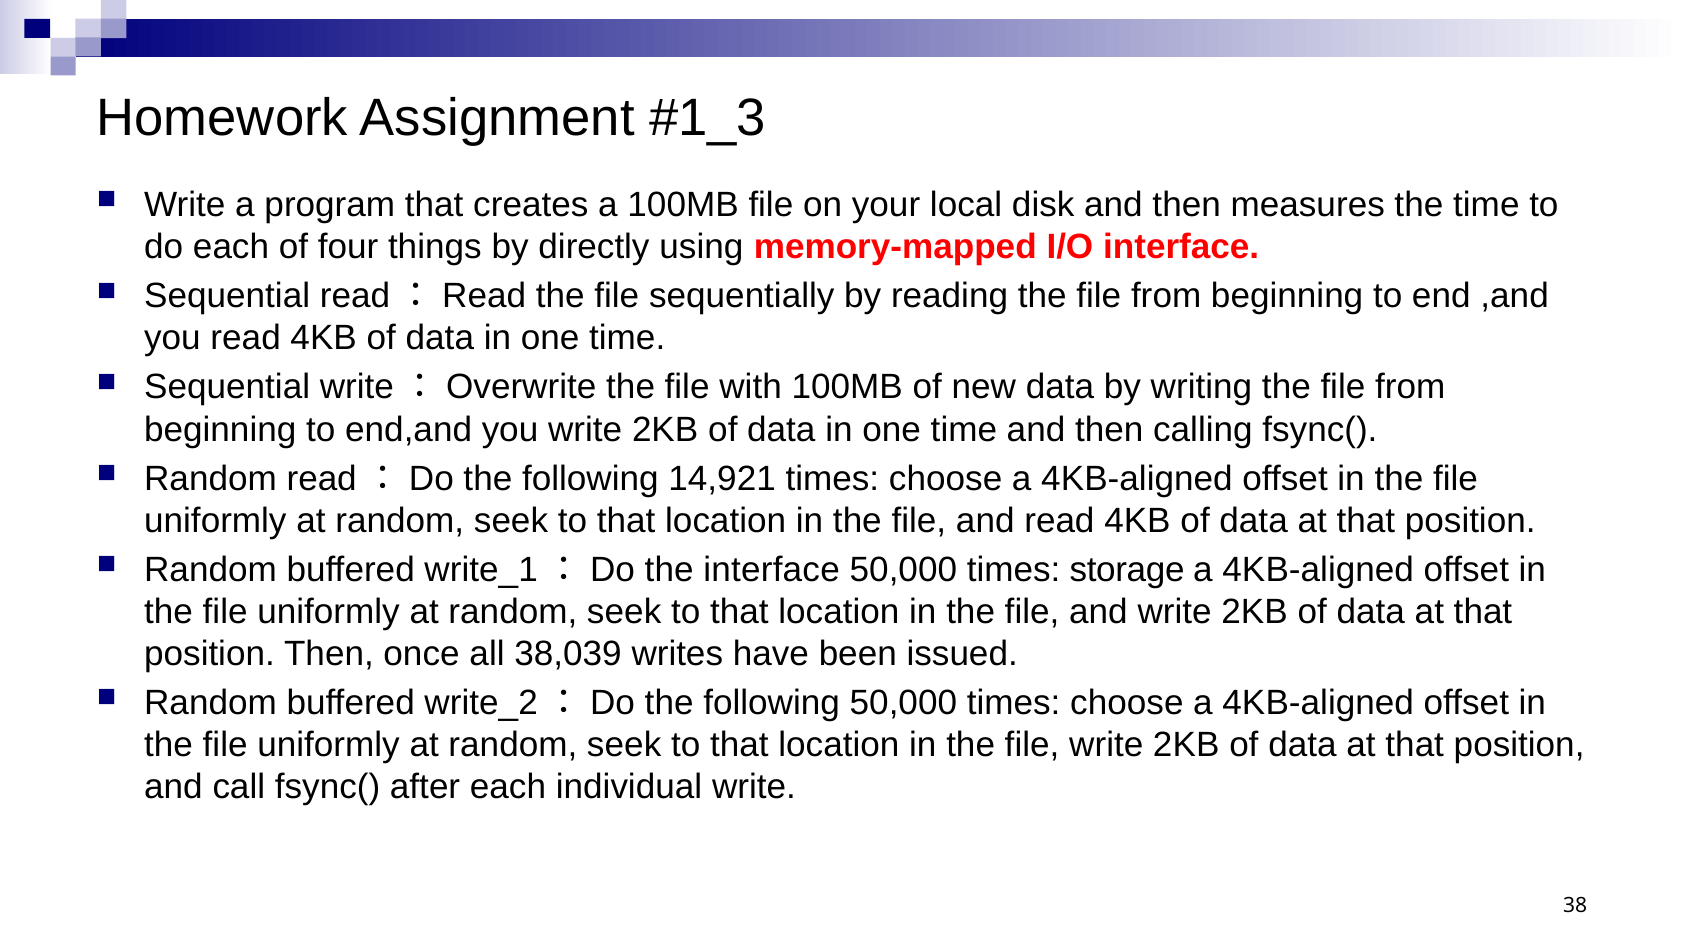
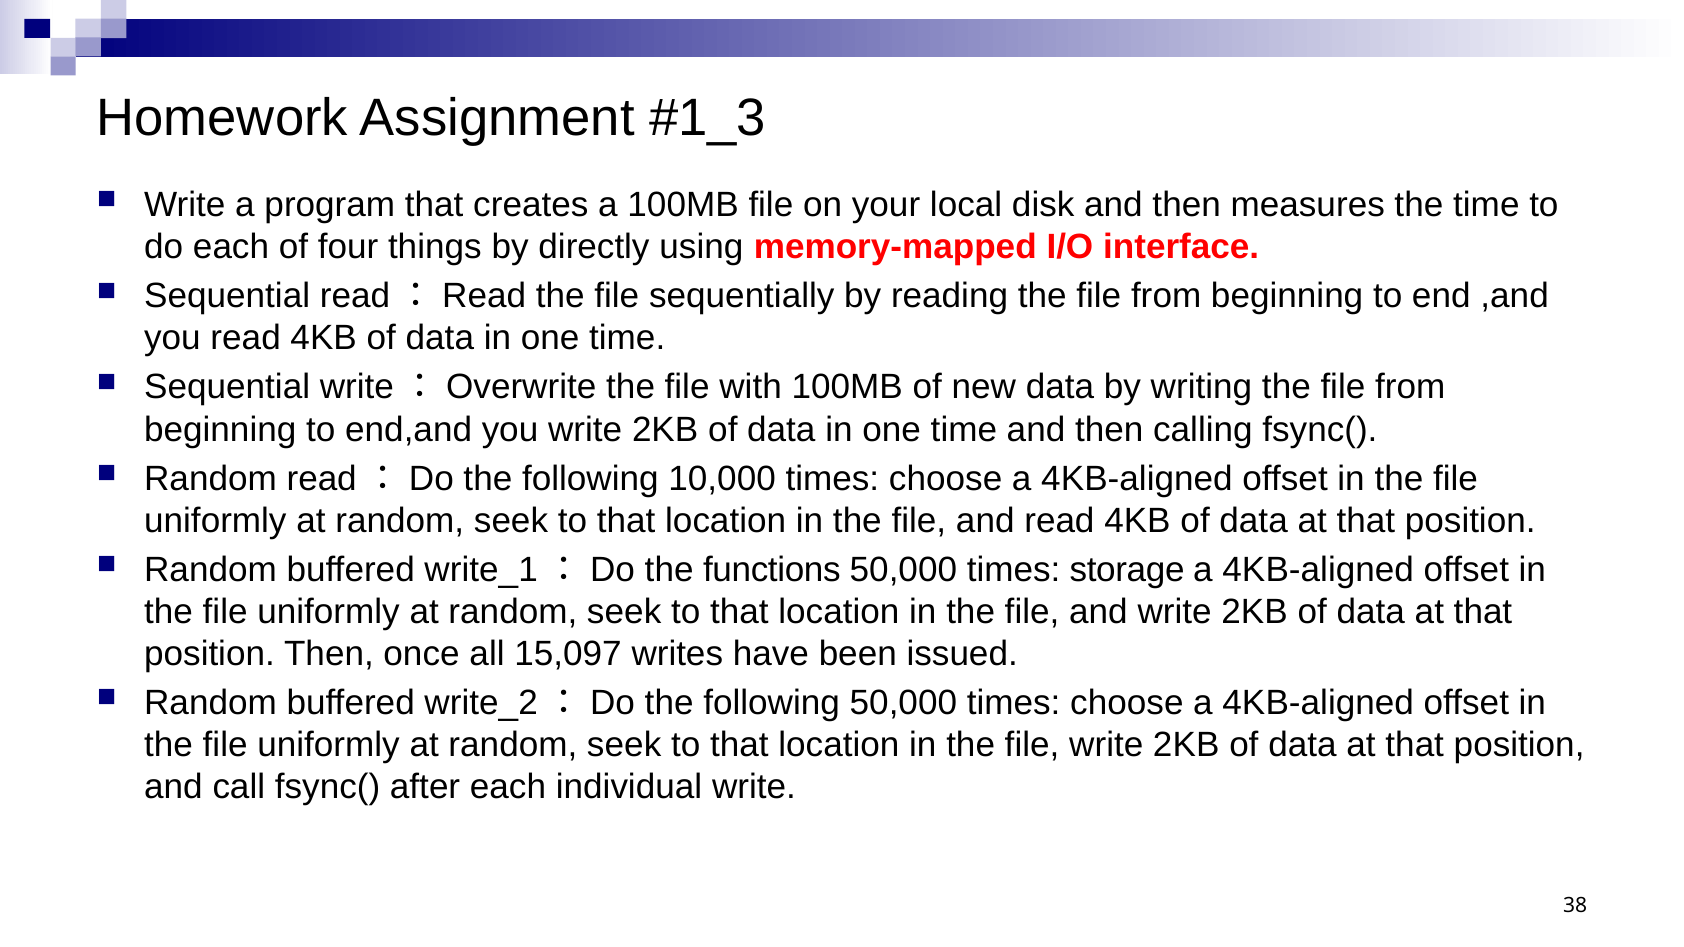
14,921: 14,921 -> 10,000
the interface: interface -> functions
38,039: 38,039 -> 15,097
